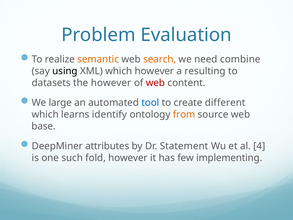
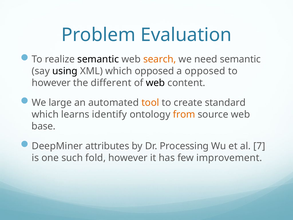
semantic at (98, 59) colour: orange -> black
need combine: combine -> semantic
which however: however -> opposed
a resulting: resulting -> opposed
datasets at (51, 83): datasets -> however
the however: however -> different
web at (155, 83) colour: red -> black
tool colour: blue -> orange
different: different -> standard
Statement: Statement -> Processing
4: 4 -> 7
implementing: implementing -> improvement
